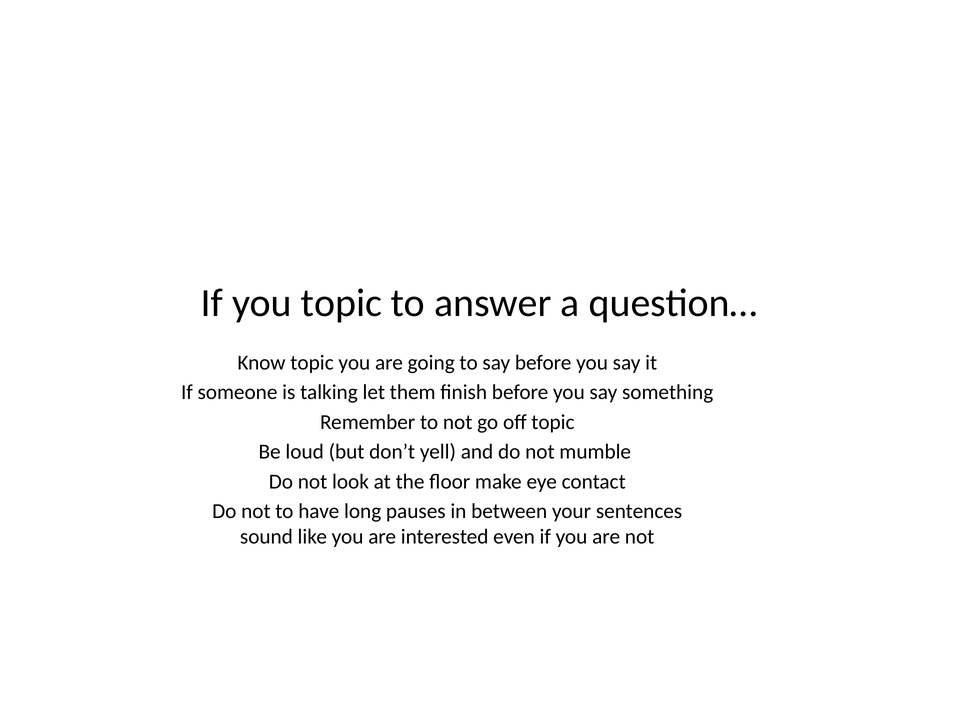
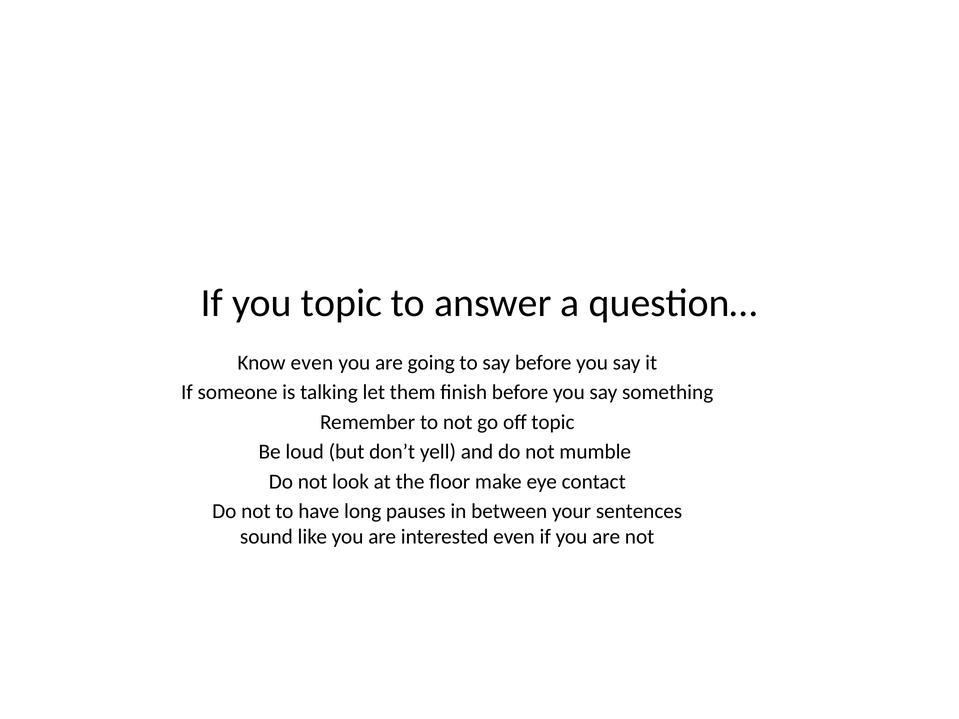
Know topic: topic -> even
